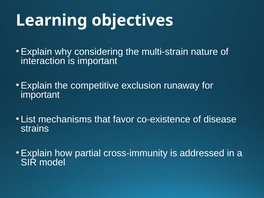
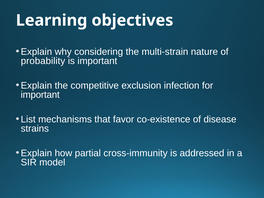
interaction: interaction -> probability
runaway: runaway -> infection
